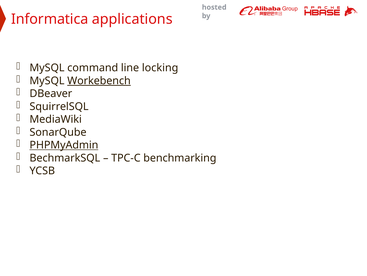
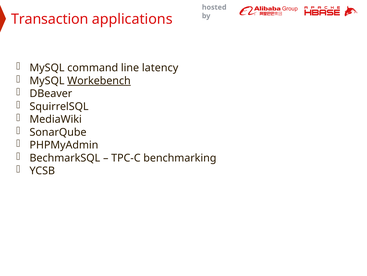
Informatica: Informatica -> Transaction
locking: locking -> latency
PHPMyAdmin underline: present -> none
